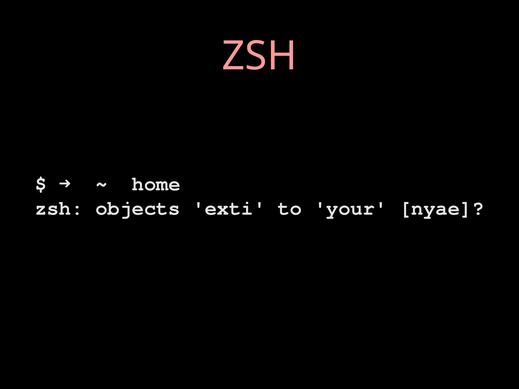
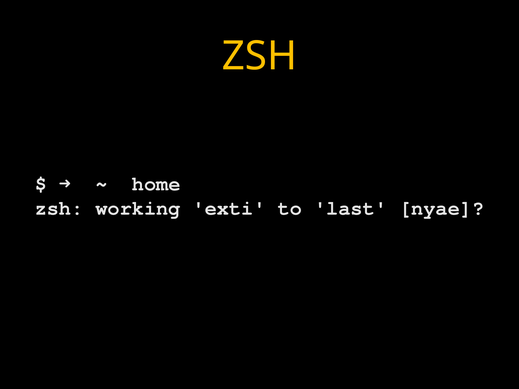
ZSH at (260, 56) colour: pink -> yellow
objects: objects -> working
your: your -> last
